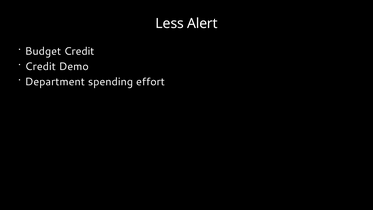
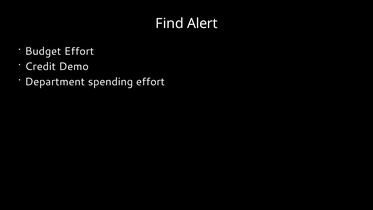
Less: Less -> Find
Budget Credit: Credit -> Effort
